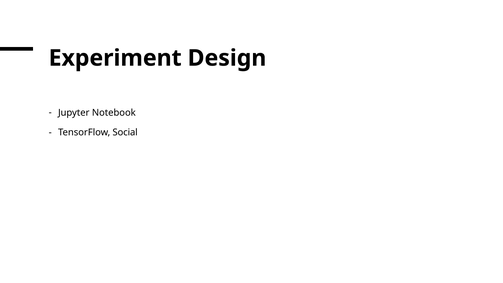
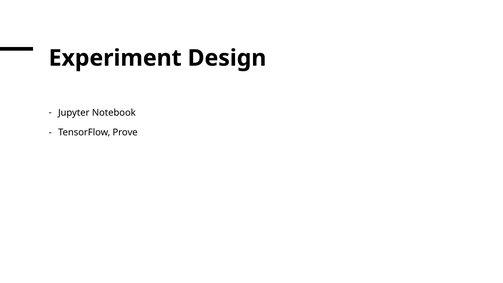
Social: Social -> Prove
